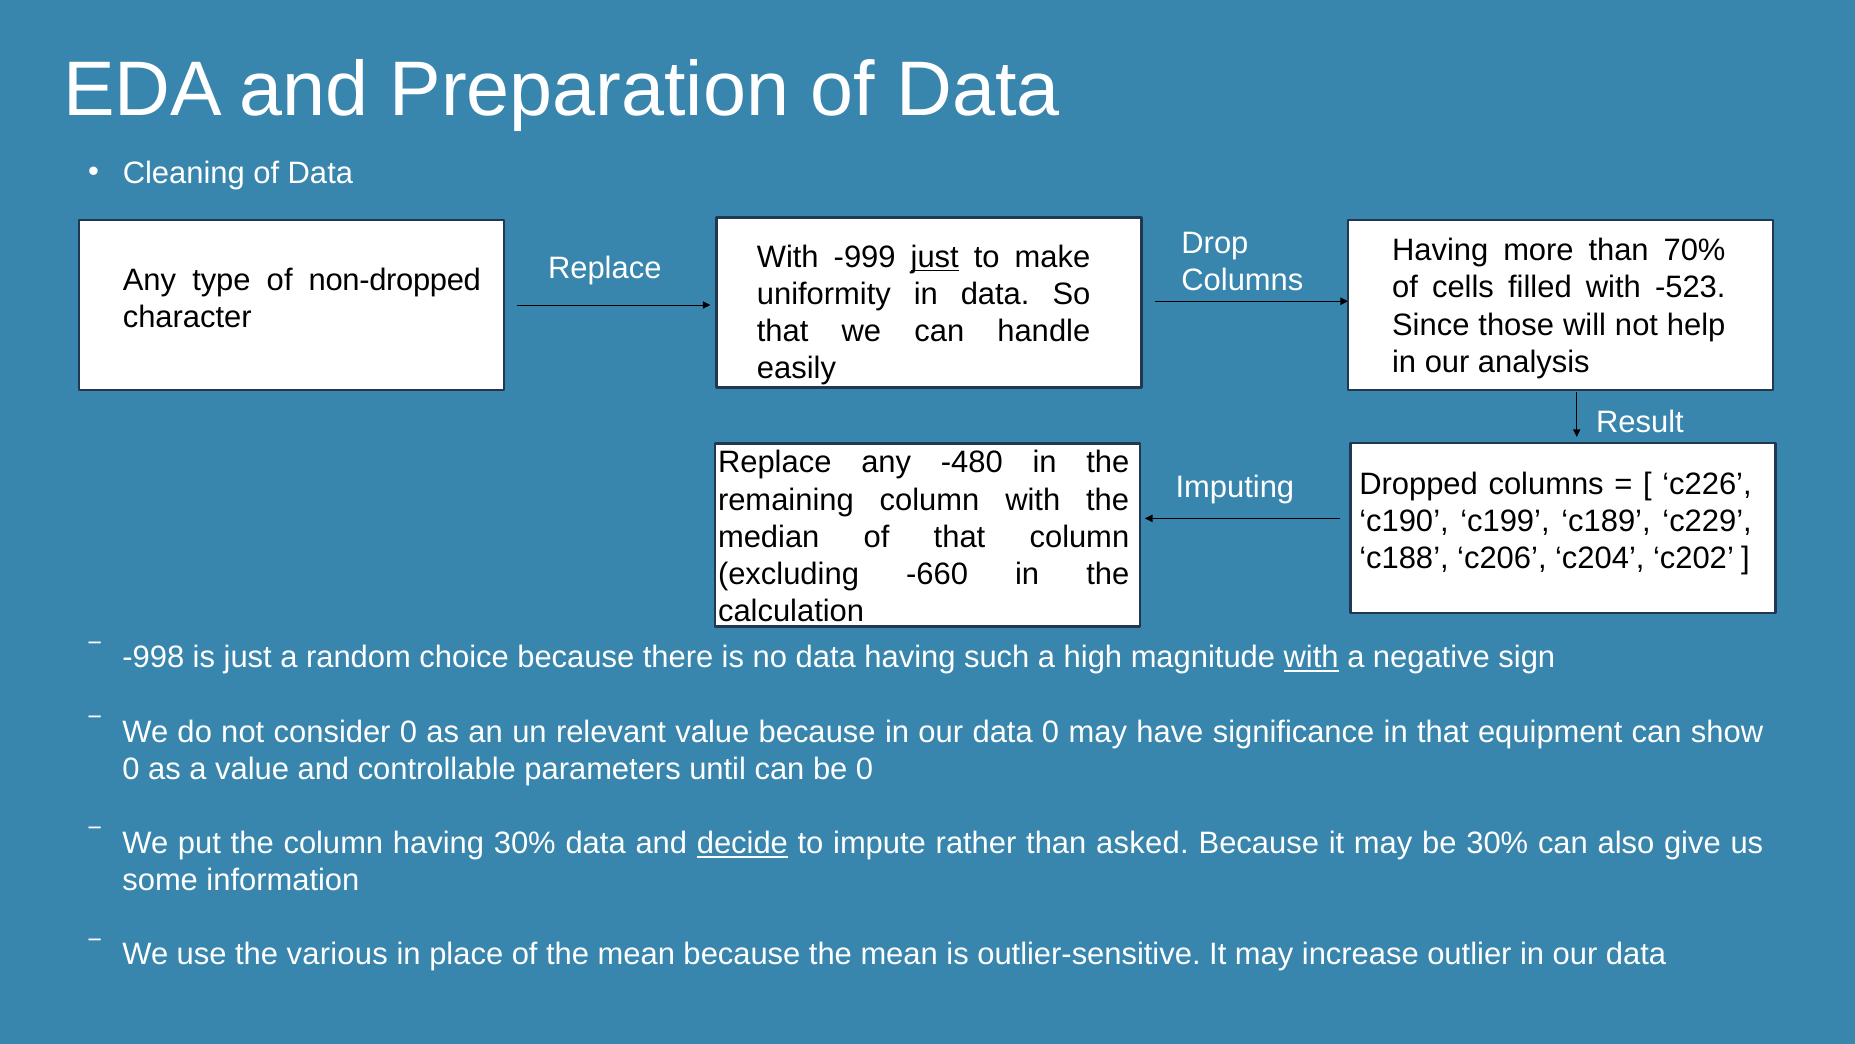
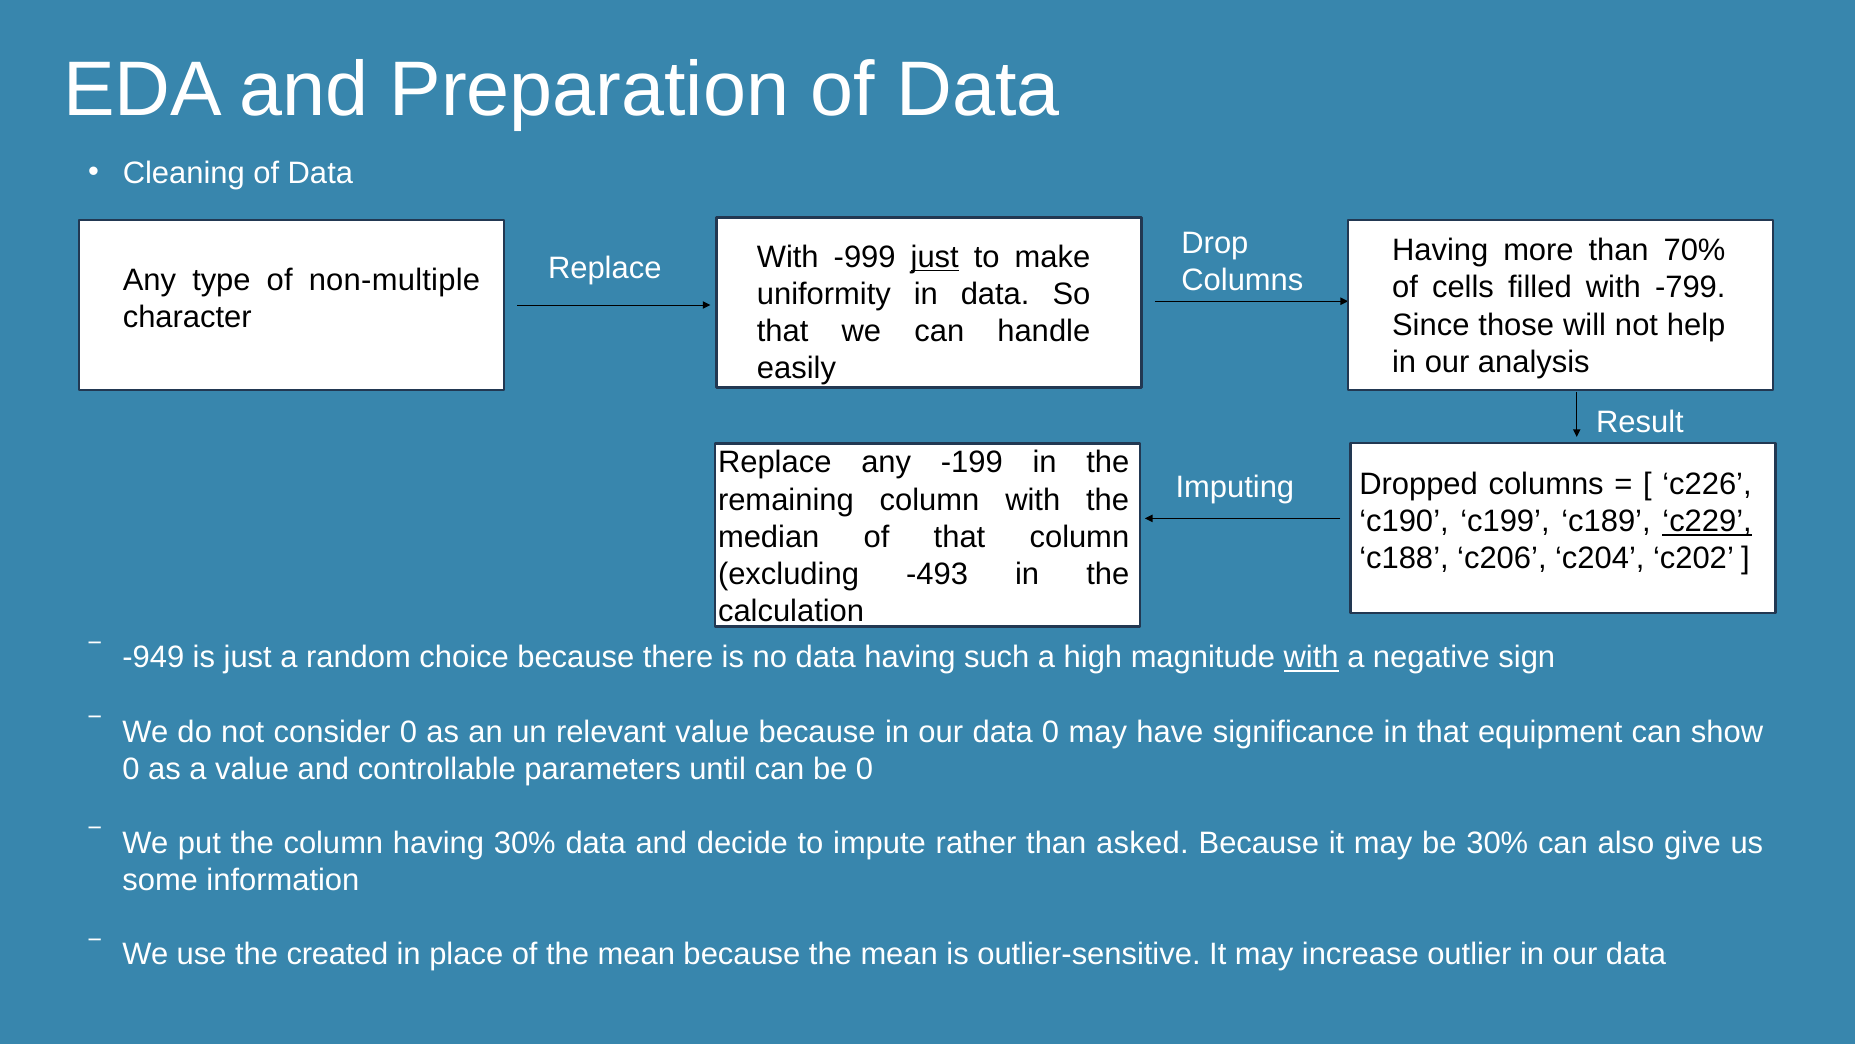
non-dropped: non-dropped -> non-multiple
-523: -523 -> -799
-480: -480 -> -199
c229 underline: none -> present
-660: -660 -> -493
-998: -998 -> -949
decide underline: present -> none
various: various -> created
